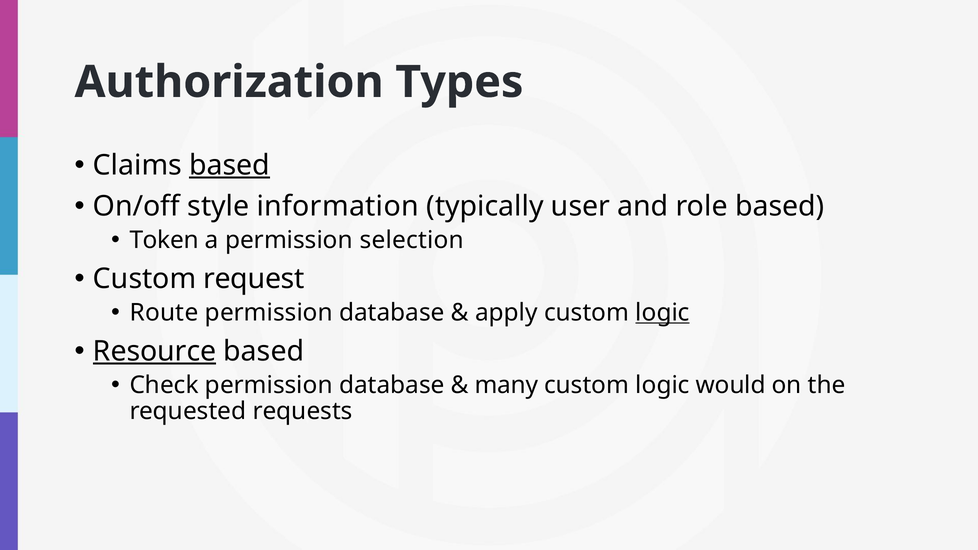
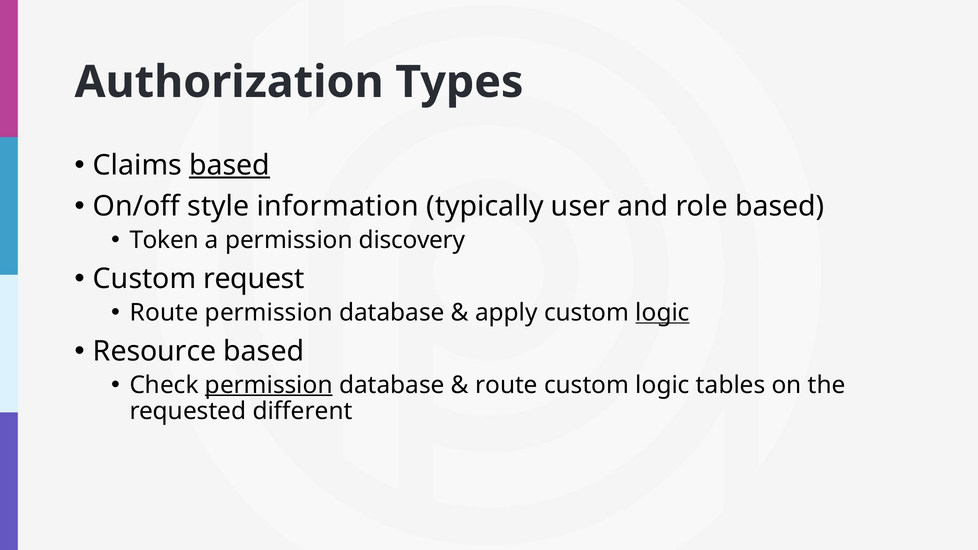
selection: selection -> discovery
Resource underline: present -> none
permission at (269, 385) underline: none -> present
many at (507, 385): many -> route
would: would -> tables
requests: requests -> different
